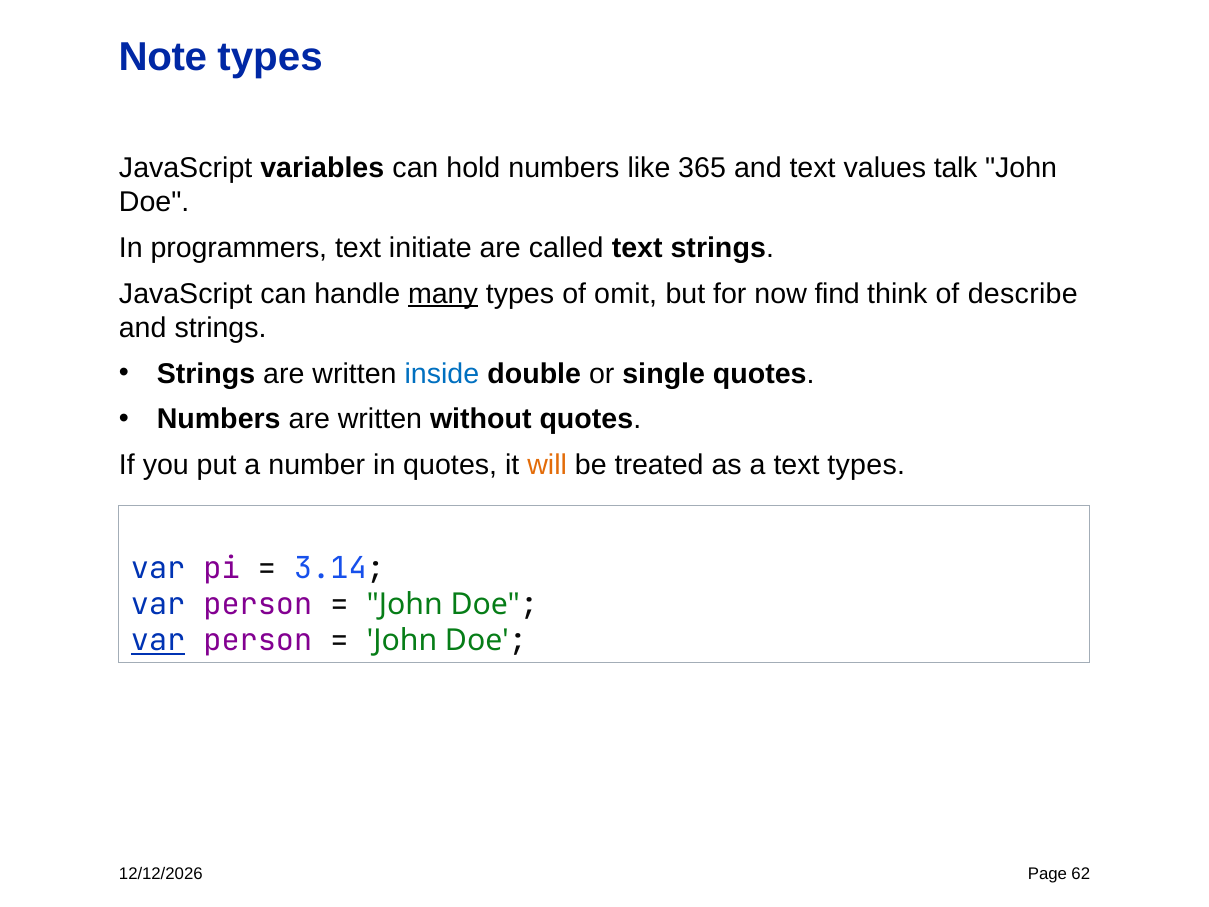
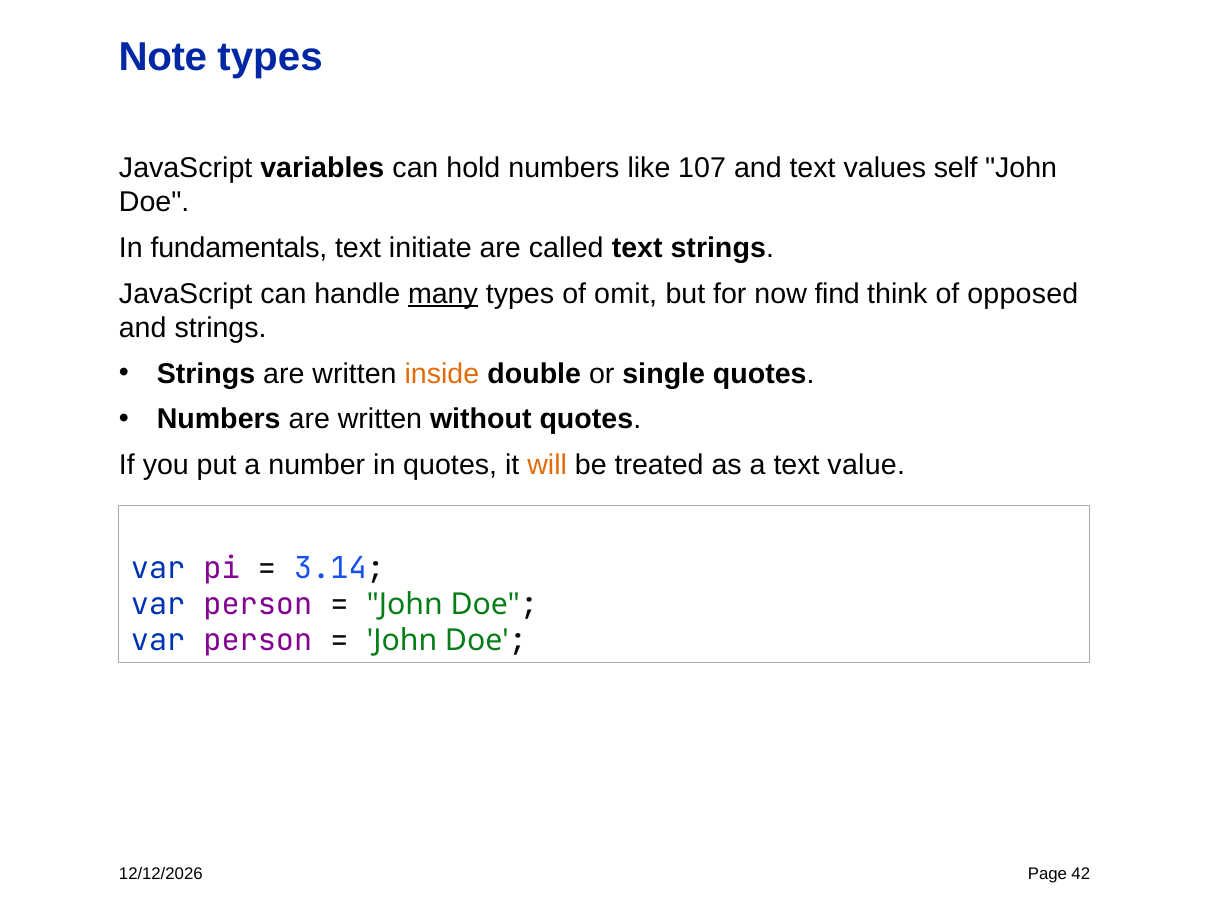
365: 365 -> 107
talk: talk -> self
programmers: programmers -> fundamentals
describe: describe -> opposed
inside colour: blue -> orange
text types: types -> value
var at (158, 641) underline: present -> none
62: 62 -> 42
